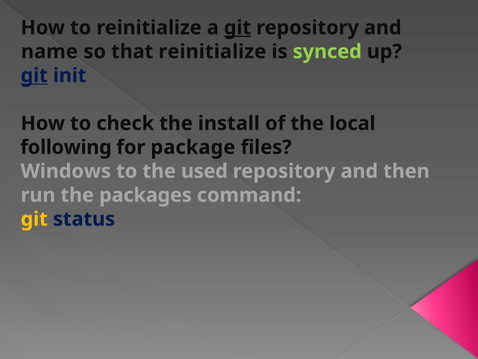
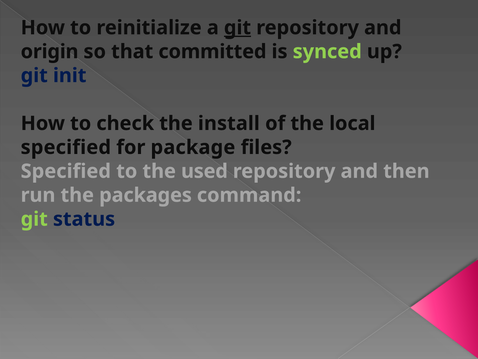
name: name -> origin
that reinitialize: reinitialize -> committed
git at (34, 75) underline: present -> none
following at (66, 147): following -> specified
Windows at (66, 171): Windows -> Specified
git at (34, 219) colour: yellow -> light green
